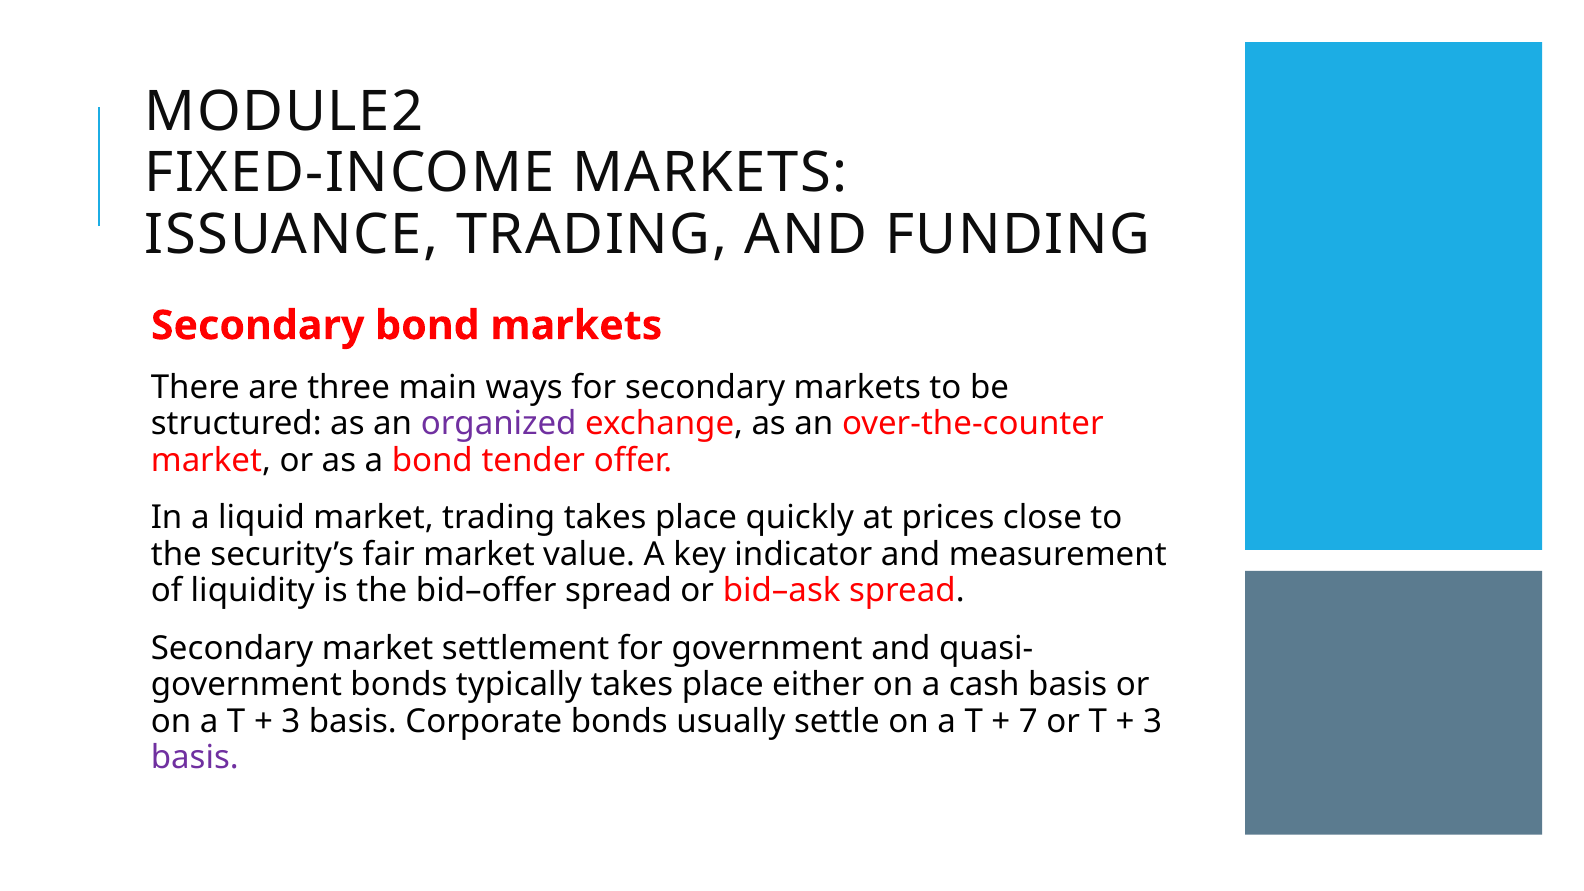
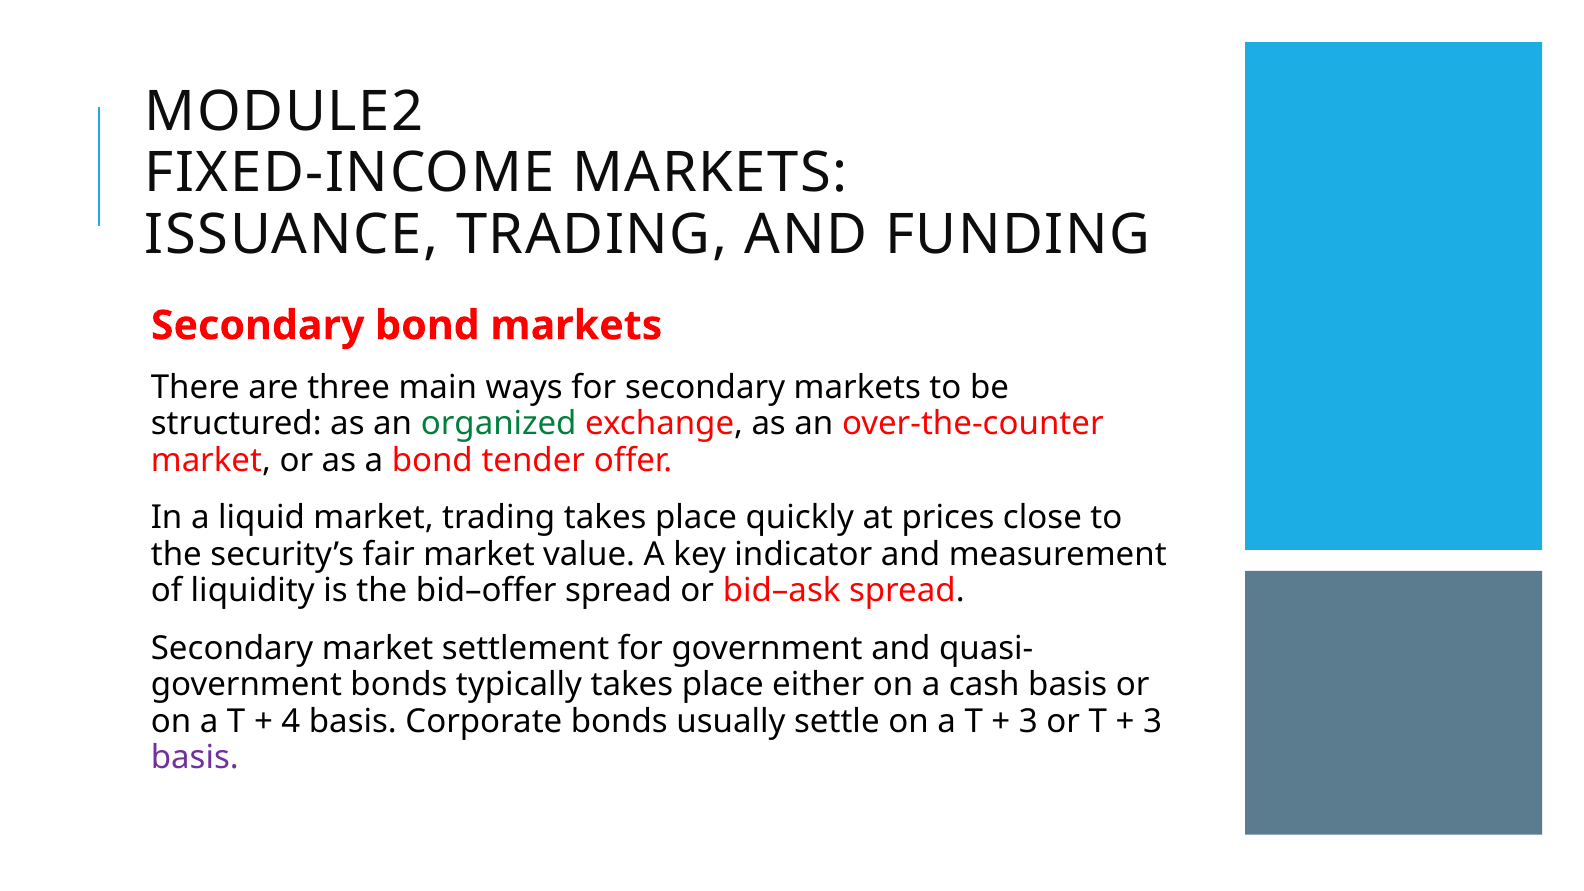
organized colour: purple -> green
3 at (291, 721): 3 -> 4
7 at (1028, 721): 7 -> 3
